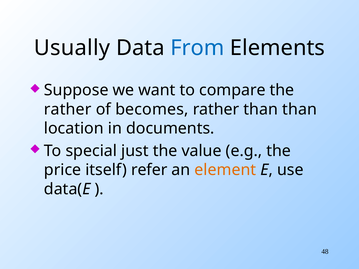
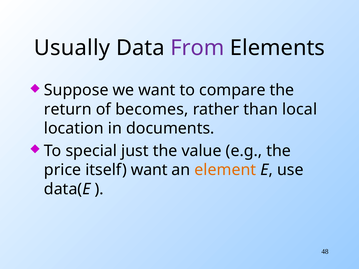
From colour: blue -> purple
rather at (68, 109): rather -> return
than than: than -> local
itself refer: refer -> want
